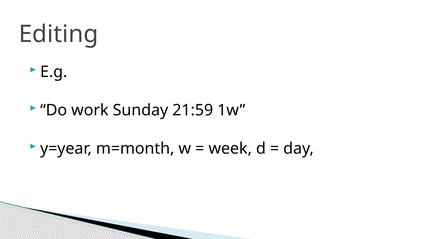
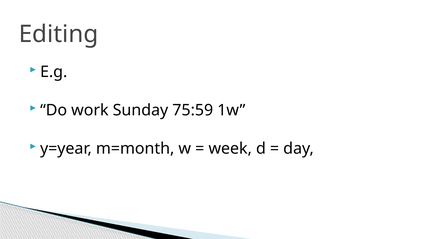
21:59: 21:59 -> 75:59
